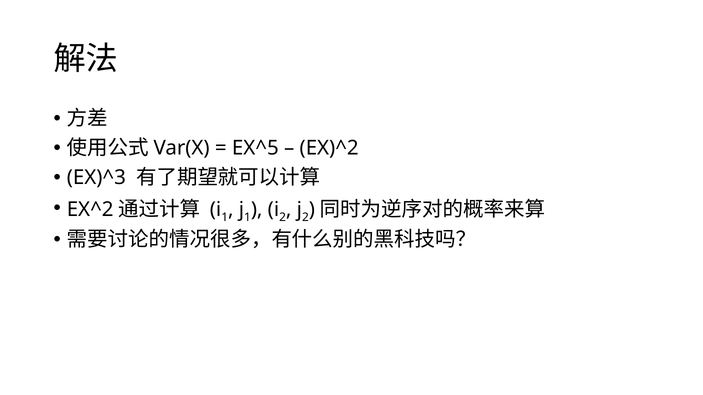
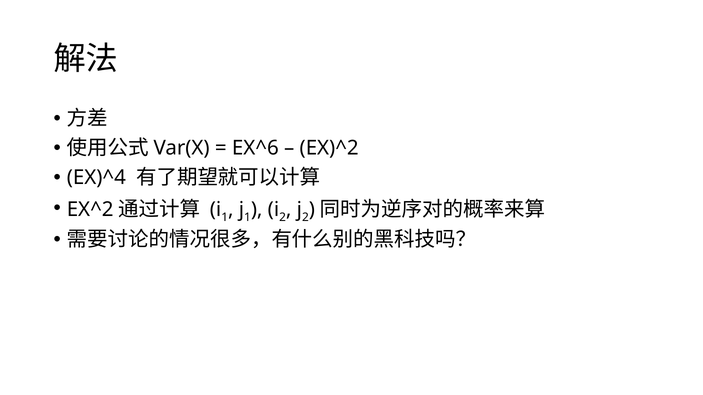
EX^5: EX^5 -> EX^6
EX)^3: EX)^3 -> EX)^4
